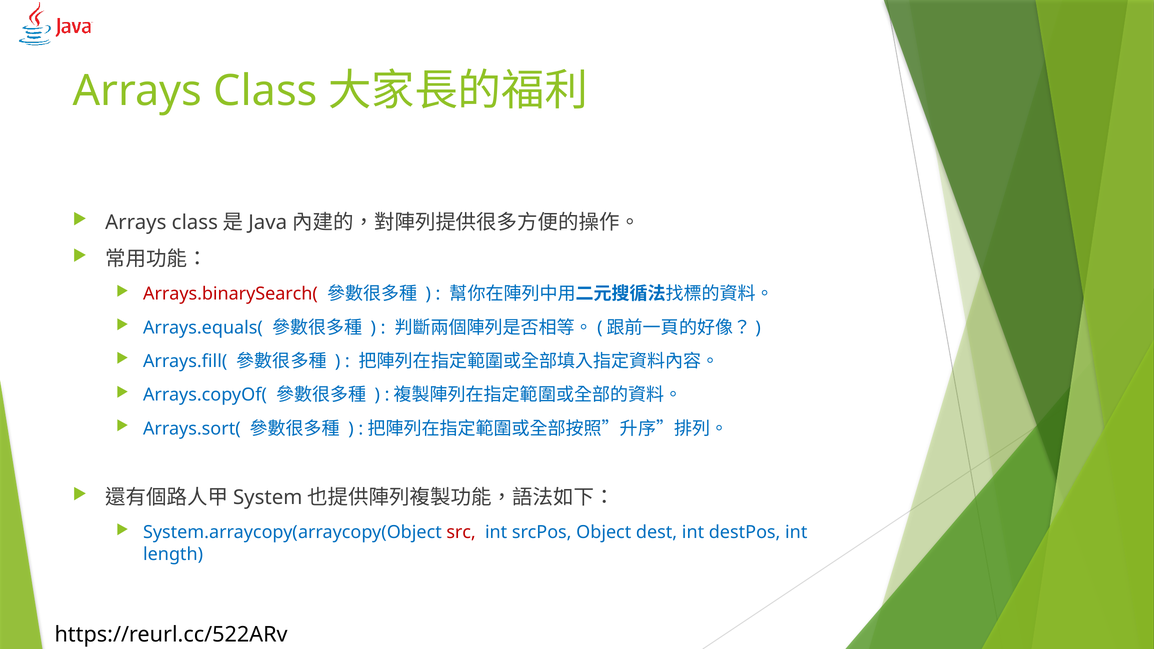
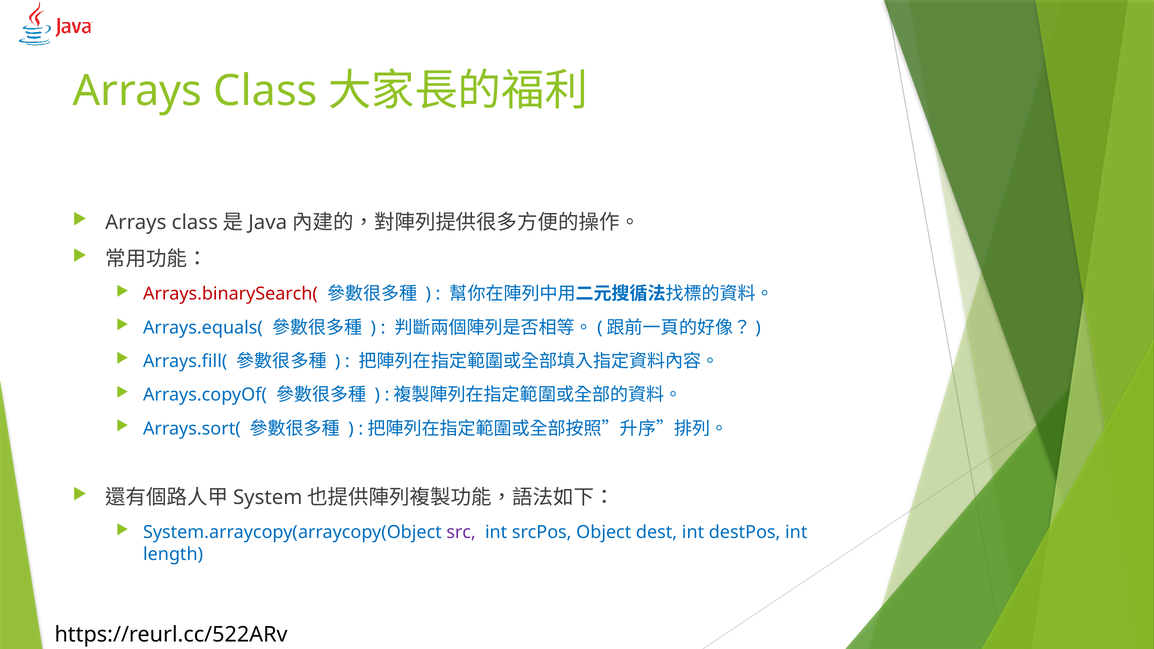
src colour: red -> purple
